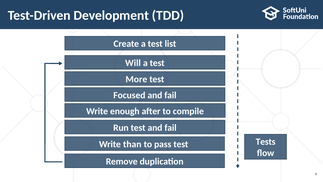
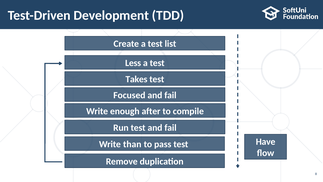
Will: Will -> Less
More: More -> Takes
Tests: Tests -> Have
